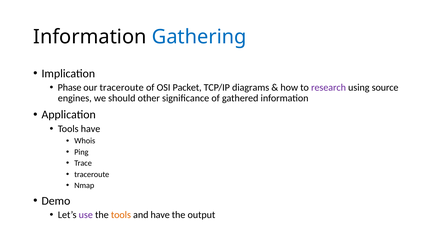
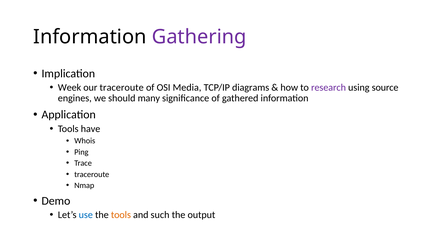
Gathering colour: blue -> purple
Phase: Phase -> Week
Packet: Packet -> Media
other: other -> many
use colour: purple -> blue
and have: have -> such
